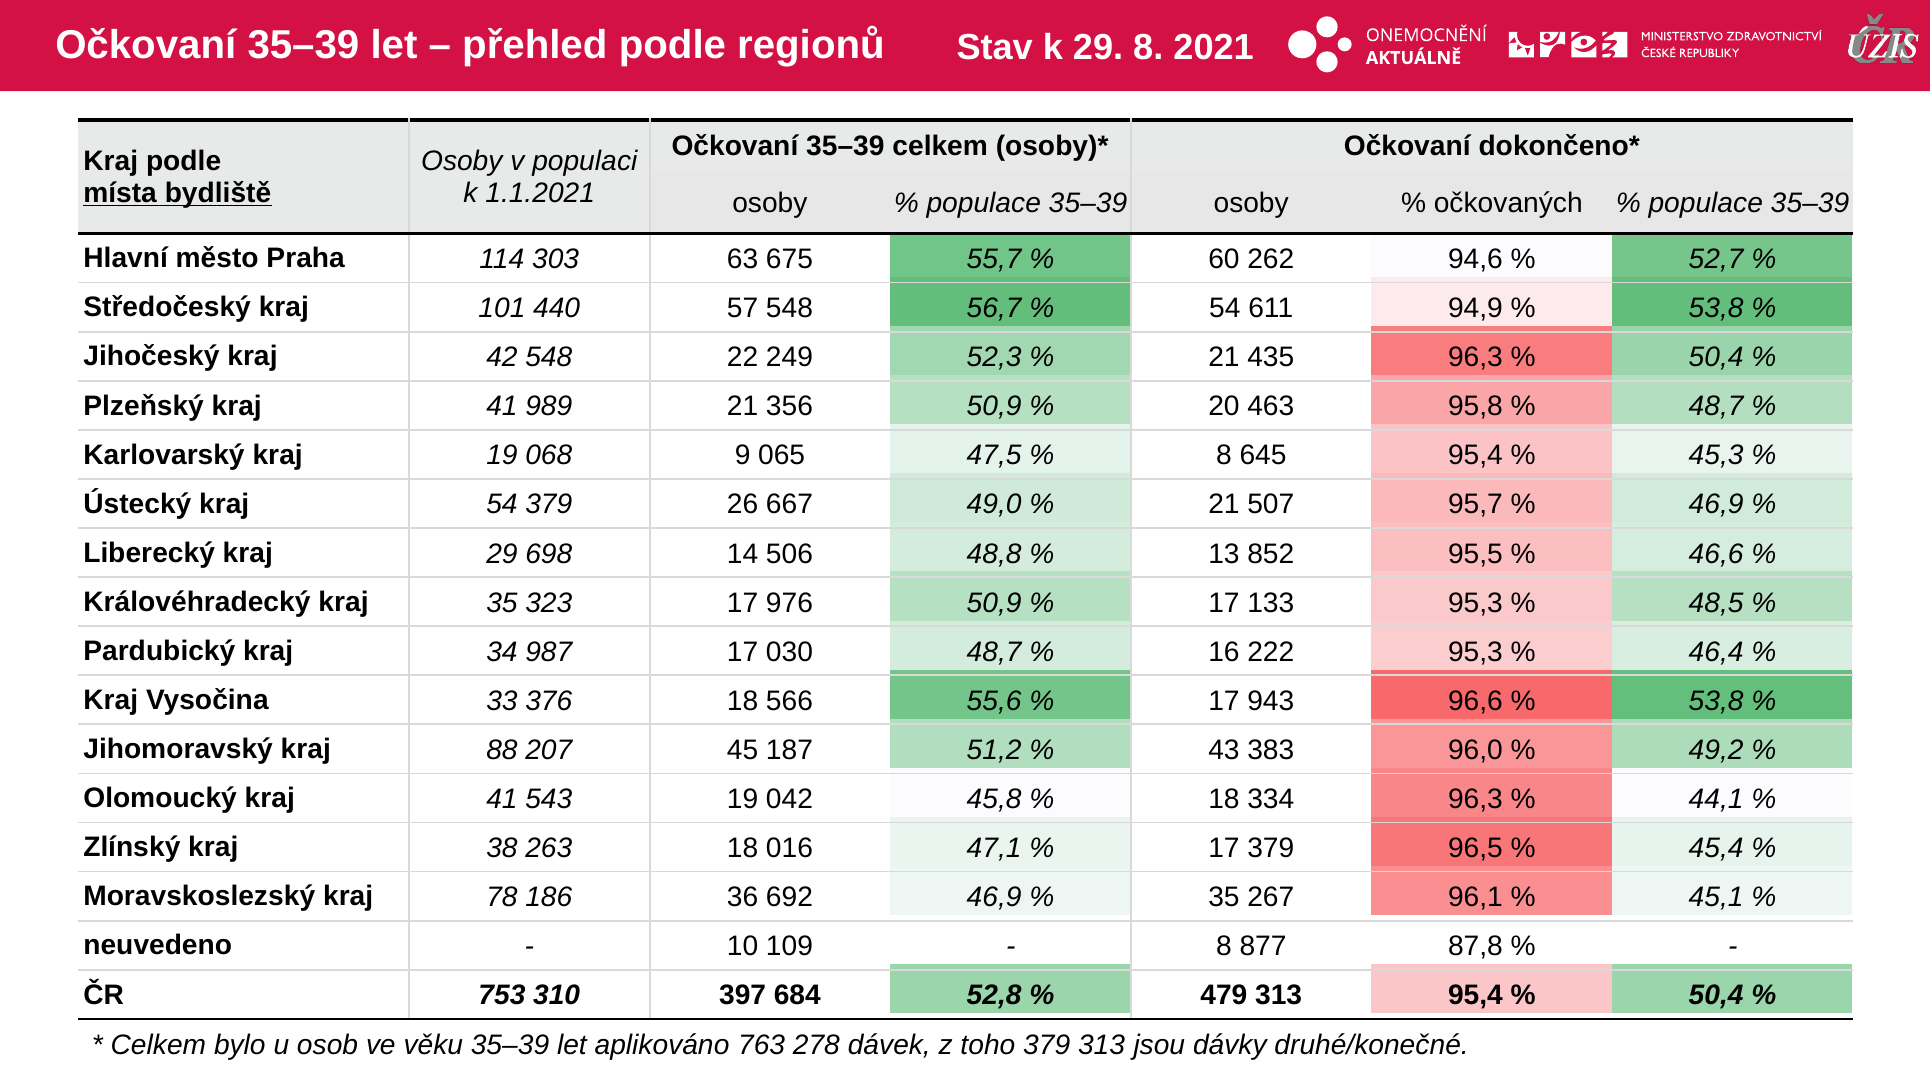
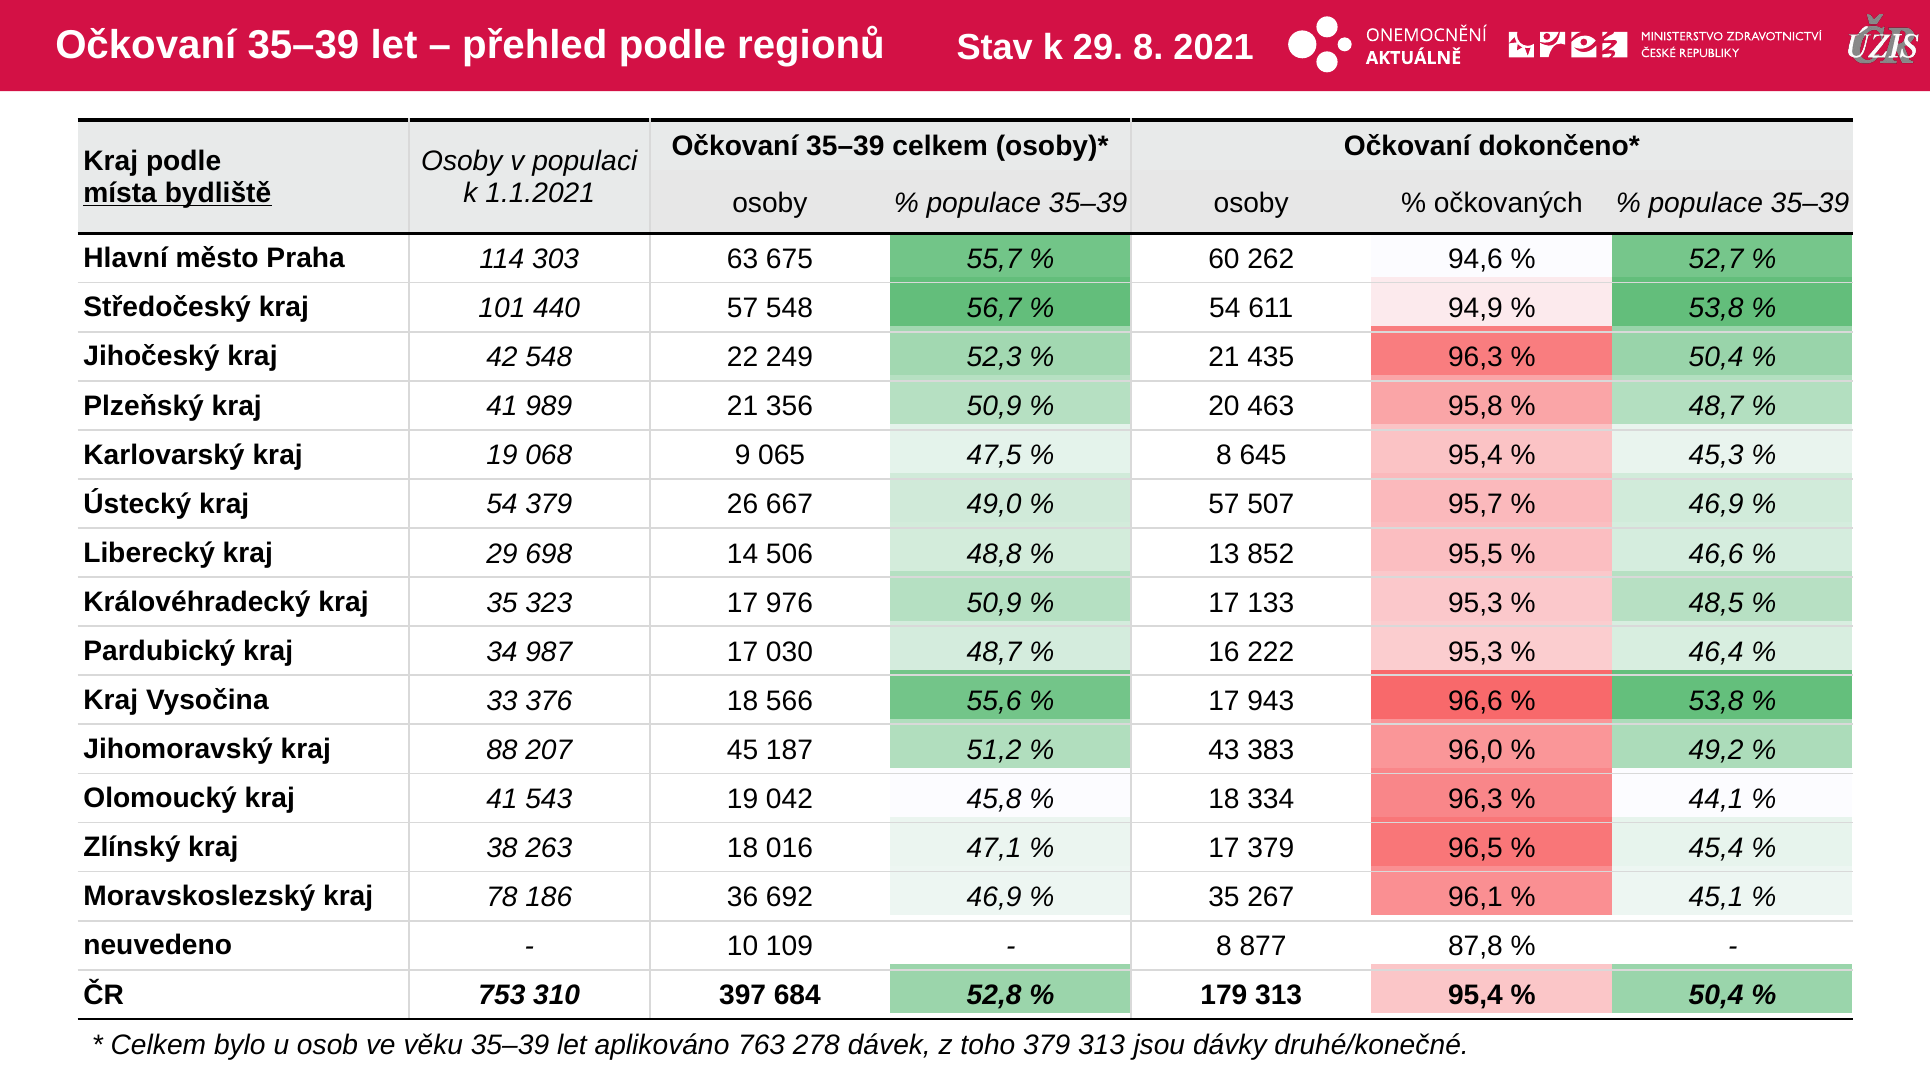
21 at (1224, 505): 21 -> 57
479: 479 -> 179
